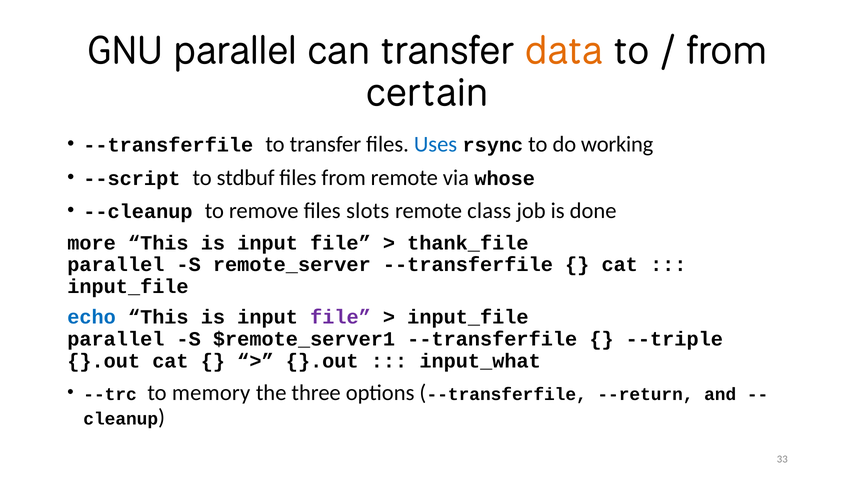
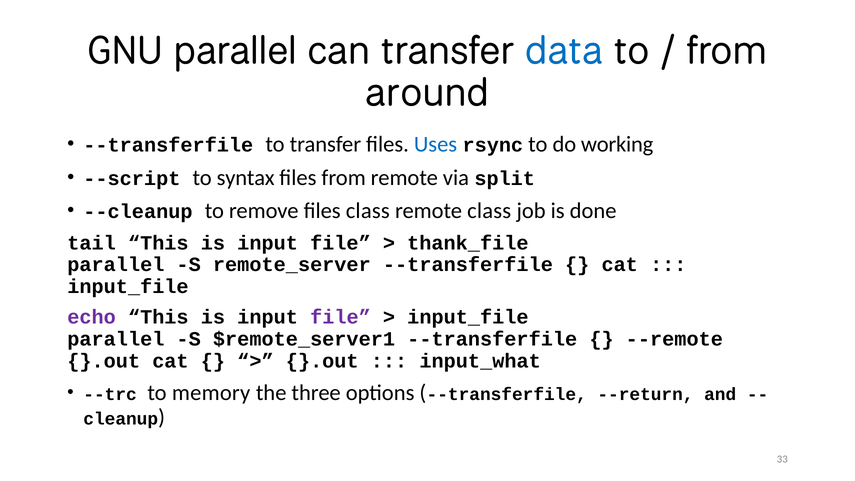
data colour: orange -> blue
certain: certain -> around
stdbuf: stdbuf -> syntax
whose: whose -> split
files slots: slots -> class
more: more -> tail
echo colour: blue -> purple
--triple: --triple -> --remote
